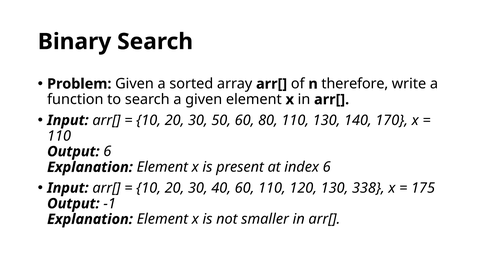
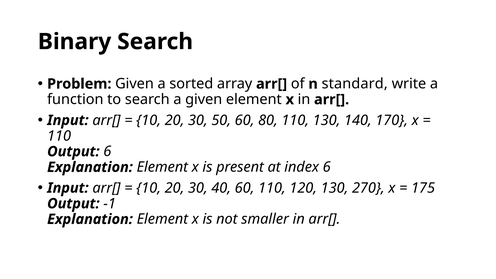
therefore: therefore -> standard
338: 338 -> 270
